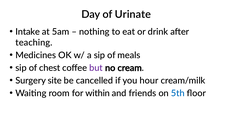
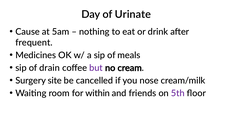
Intake: Intake -> Cause
teaching: teaching -> frequent
chest: chest -> drain
hour: hour -> nose
5th colour: blue -> purple
